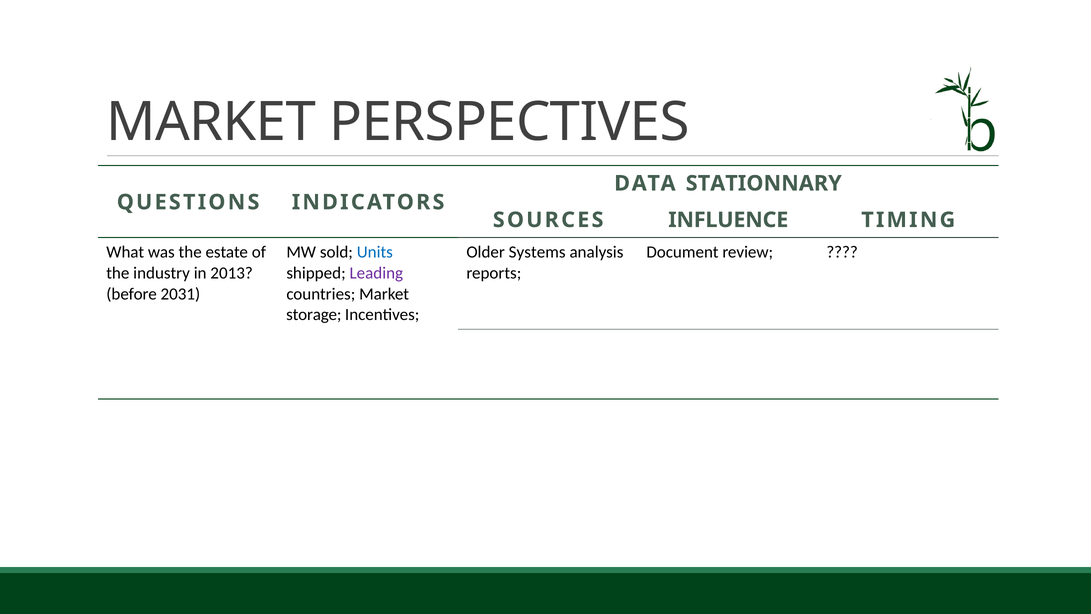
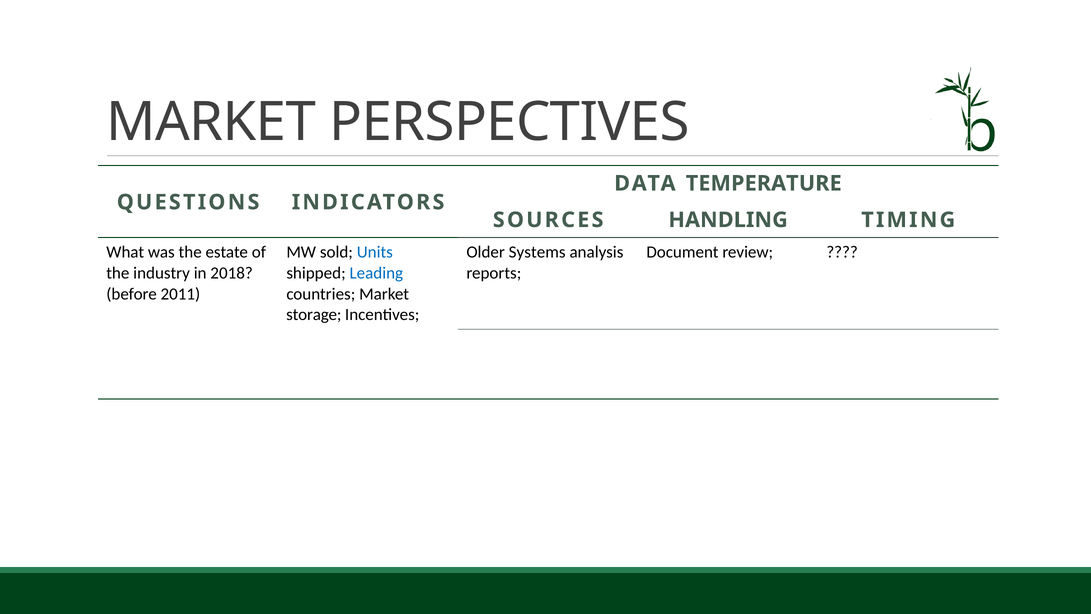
STATIONNARY: STATIONNARY -> TEMPERATURE
INFLUENCE: INFLUENCE -> HANDLING
2013: 2013 -> 2018
Leading colour: purple -> blue
2031: 2031 -> 2011
